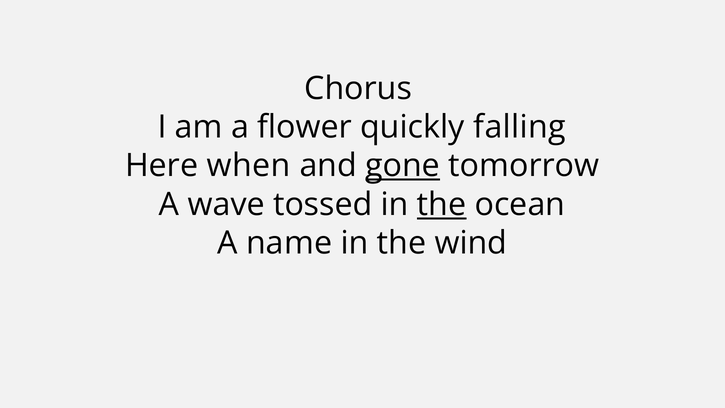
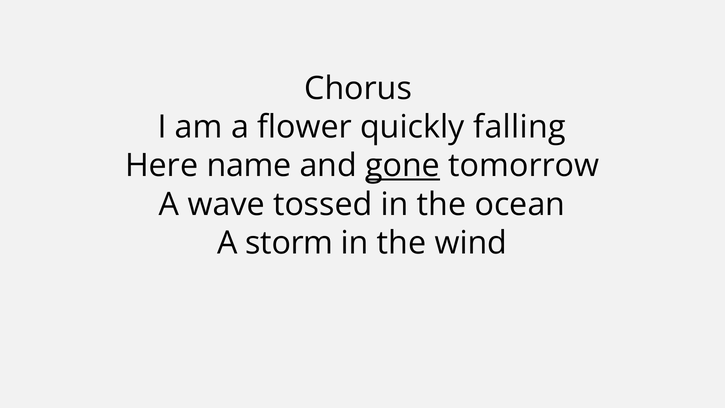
when: when -> name
the at (442, 204) underline: present -> none
name: name -> storm
